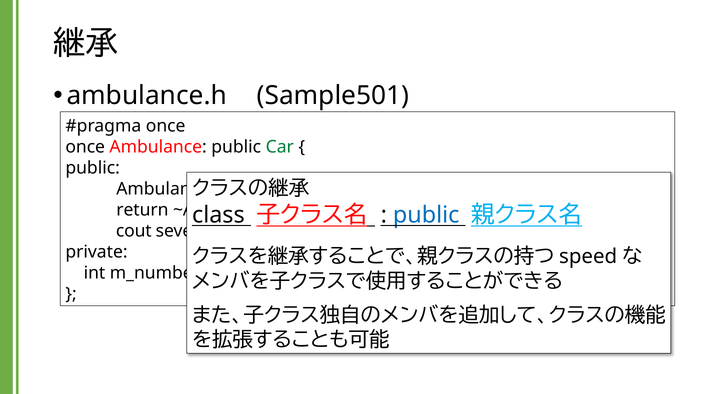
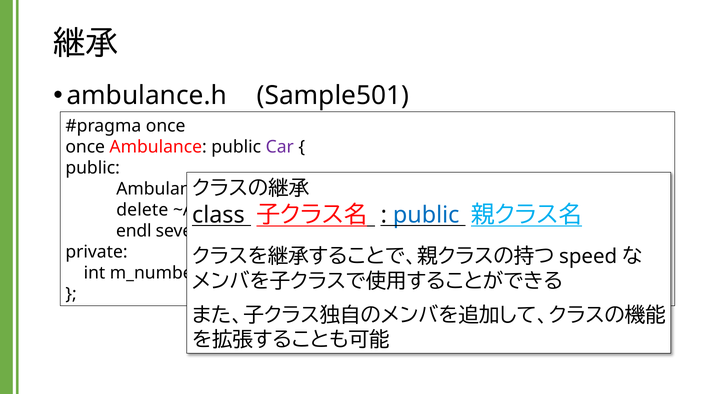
Car colour: green -> purple
return: return -> delete
cout: cout -> endl
